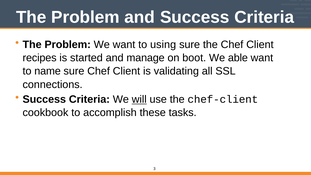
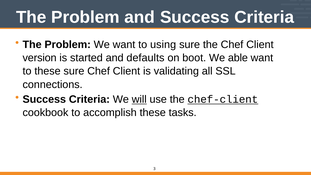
recipes: recipes -> version
manage: manage -> defaults
to name: name -> these
chef-client underline: none -> present
